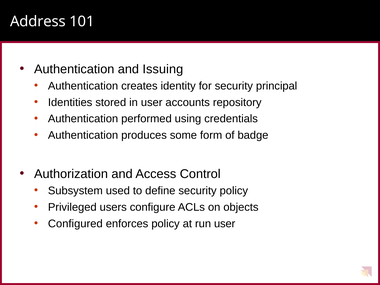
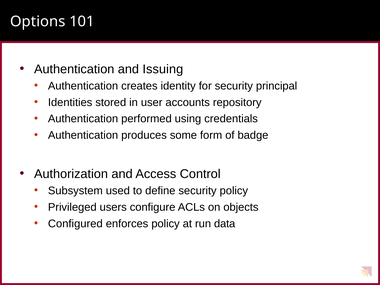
Address: Address -> Options
run user: user -> data
